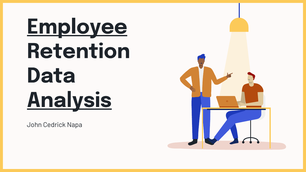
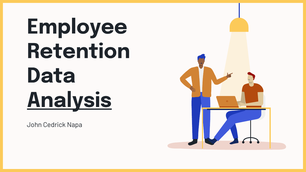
Employee underline: present -> none
